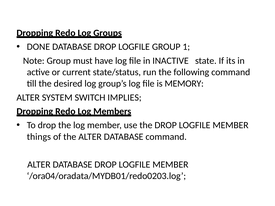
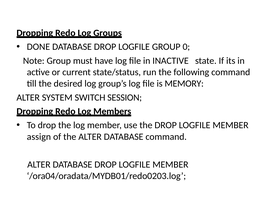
1: 1 -> 0
IMPLIES: IMPLIES -> SESSION
things: things -> assign
